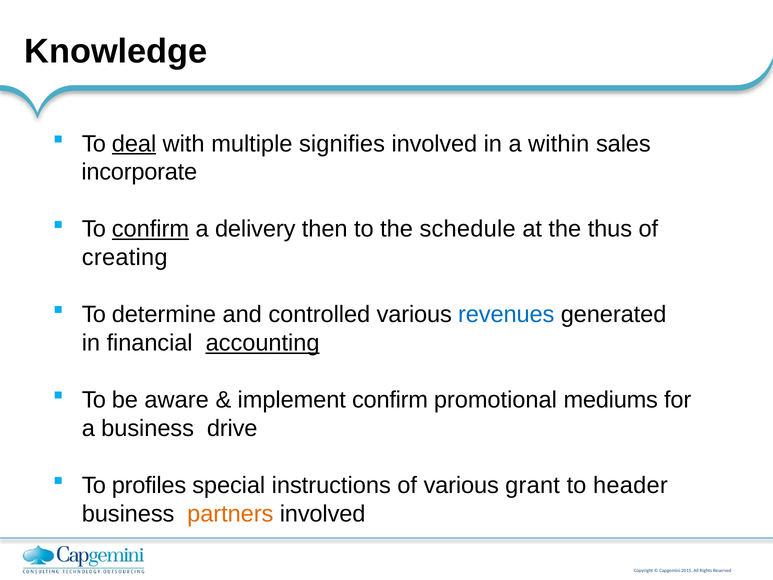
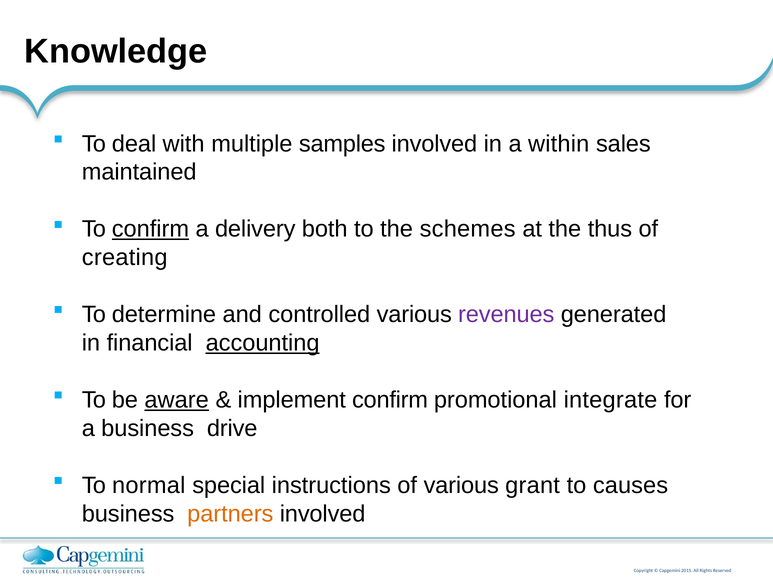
deal underline: present -> none
signifies: signifies -> samples
incorporate: incorporate -> maintained
then: then -> both
schedule: schedule -> schemes
revenues colour: blue -> purple
aware underline: none -> present
mediums: mediums -> integrate
profiles: profiles -> normal
header: header -> causes
